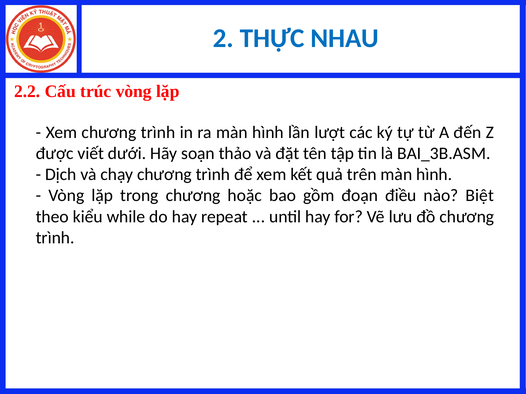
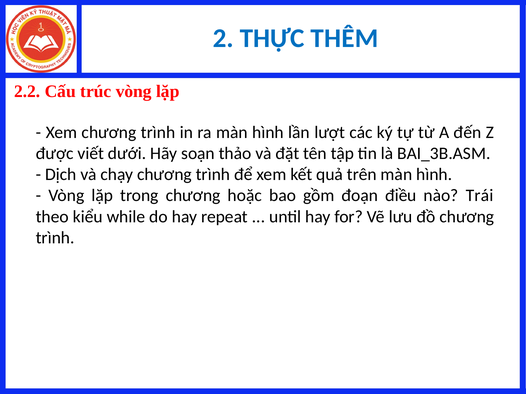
NHAU: NHAU -> THÊM
Biệt: Biệt -> Trái
